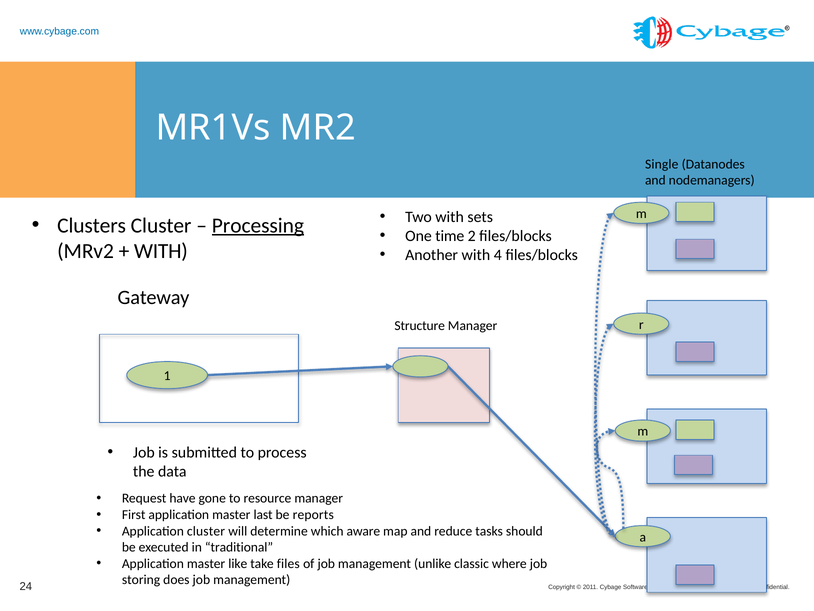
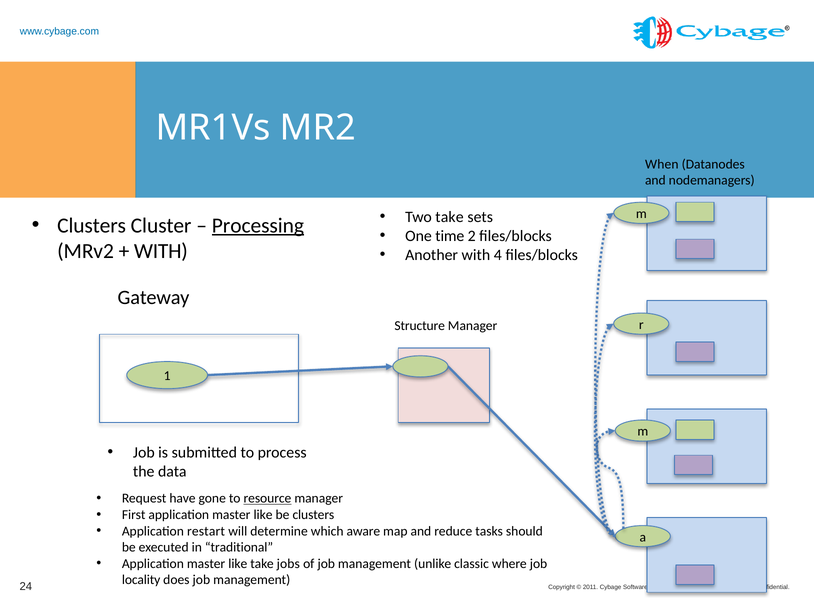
Single: Single -> When
Two with: with -> take
resource underline: none -> present
First application master last: last -> like
be reports: reports -> clusters
Application cluster: cluster -> restart
files: files -> jobs
storing: storing -> locality
